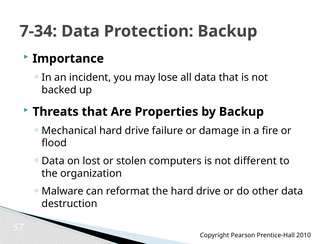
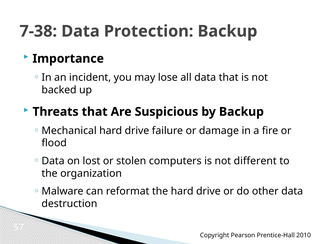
7-34: 7-34 -> 7-38
Properties: Properties -> Suspicious
